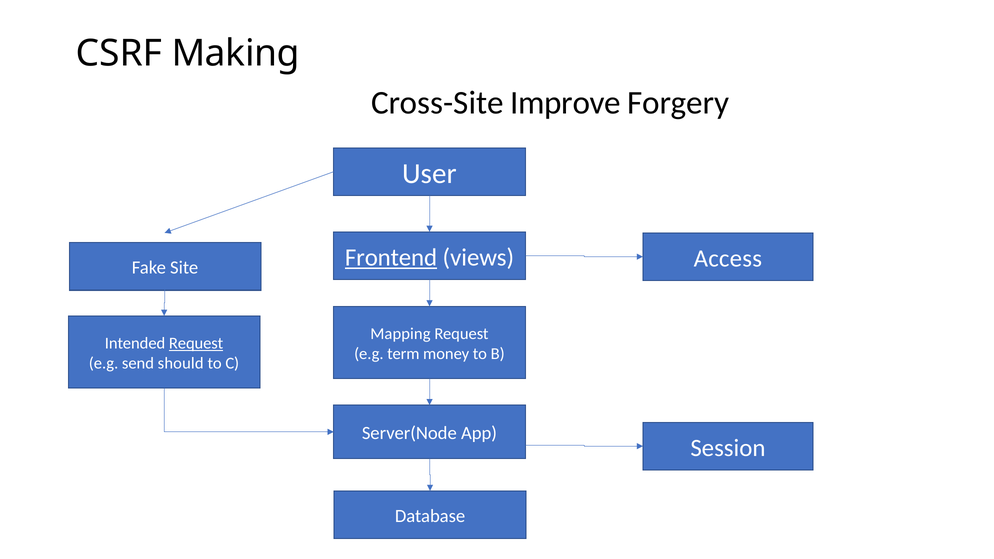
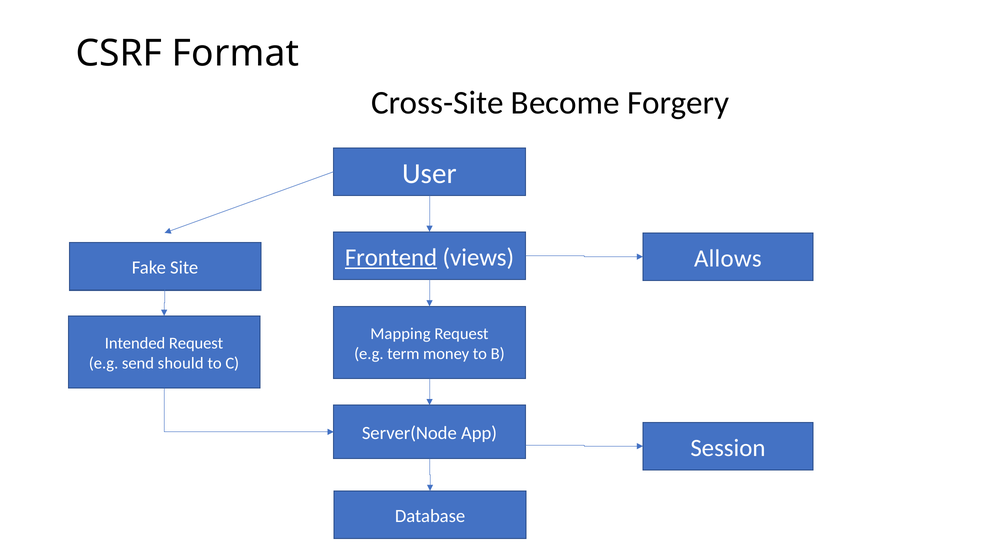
Making: Making -> Format
Improve: Improve -> Become
Access: Access -> Allows
Request at (196, 343) underline: present -> none
